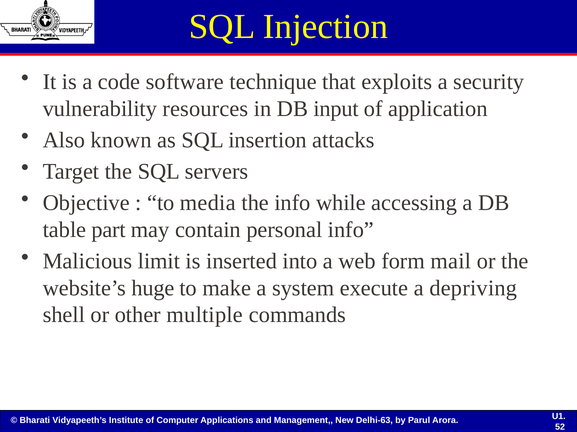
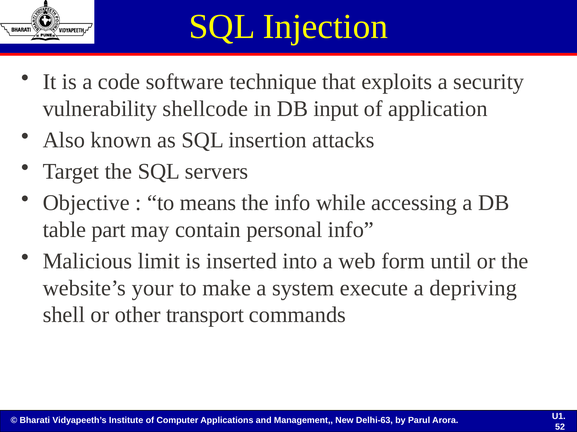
resources: resources -> shellcode
media: media -> means
mail: mail -> until
huge: huge -> your
multiple: multiple -> transport
